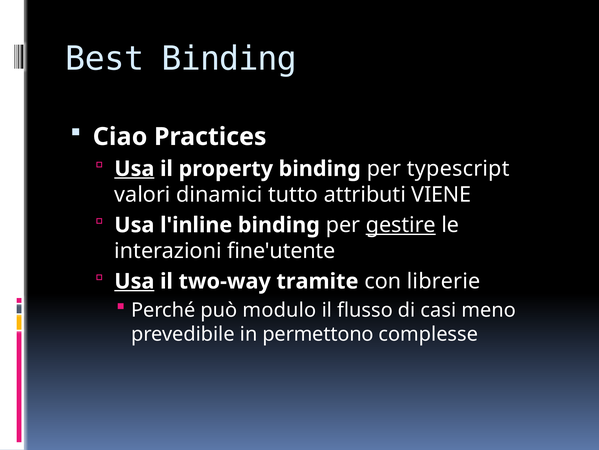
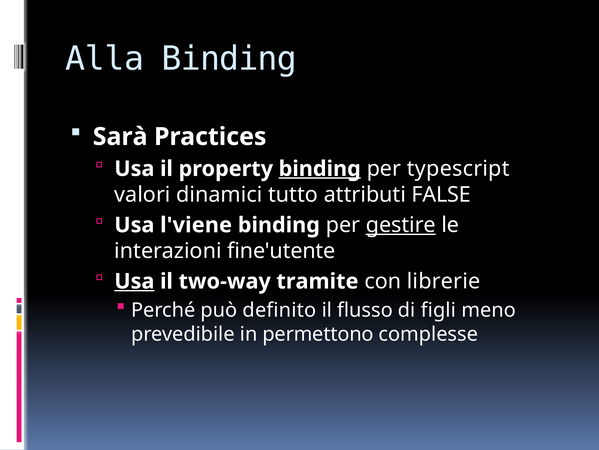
Best: Best -> Alla
Ciao: Ciao -> Sarà
Usa at (134, 169) underline: present -> none
binding at (320, 169) underline: none -> present
VIENE: VIENE -> FALSE
l'inline: l'inline -> l'viene
modulo: modulo -> definito
casi: casi -> figli
